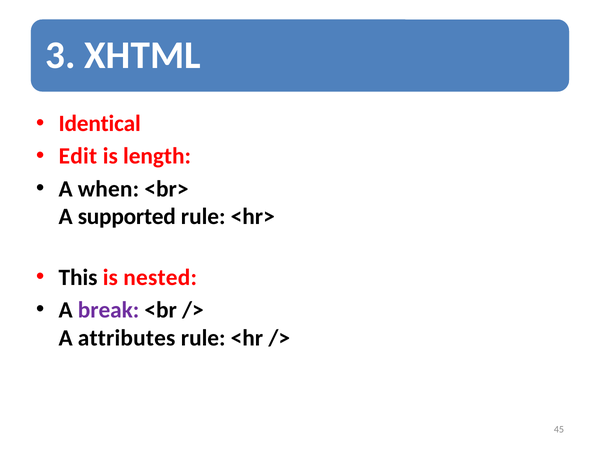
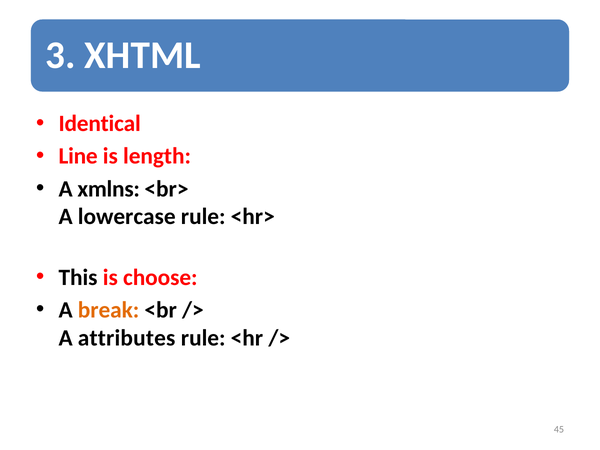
Edit: Edit -> Line
when: when -> xmlns
supported: supported -> lowercase
nested: nested -> choose
break colour: purple -> orange
